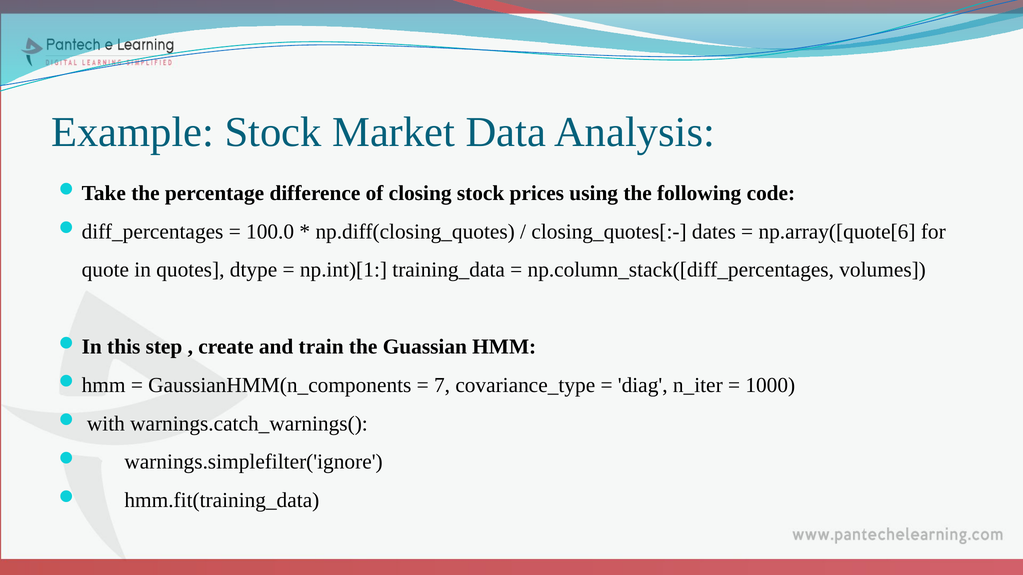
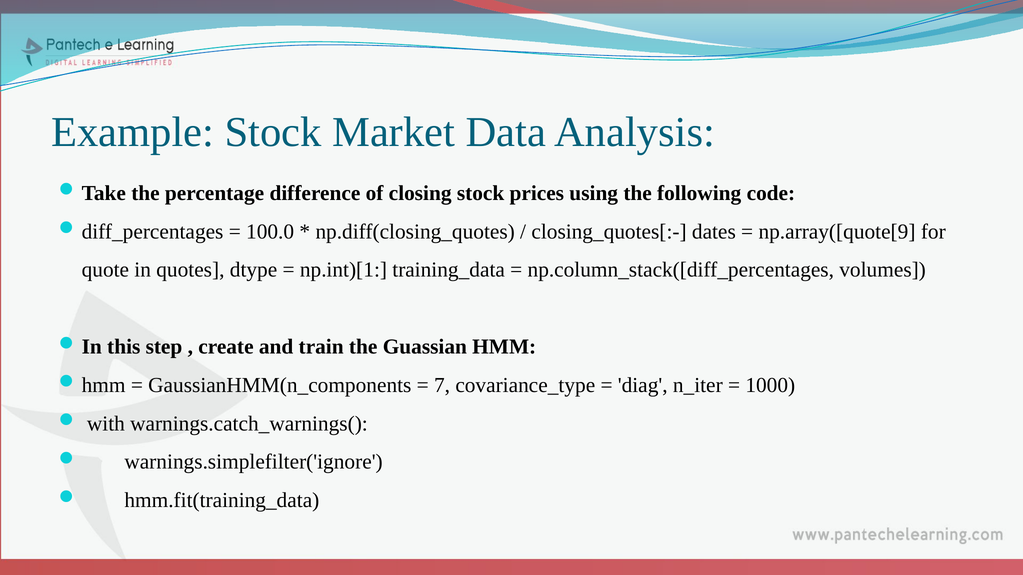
np.array([quote[6: np.array([quote[6 -> np.array([quote[9
